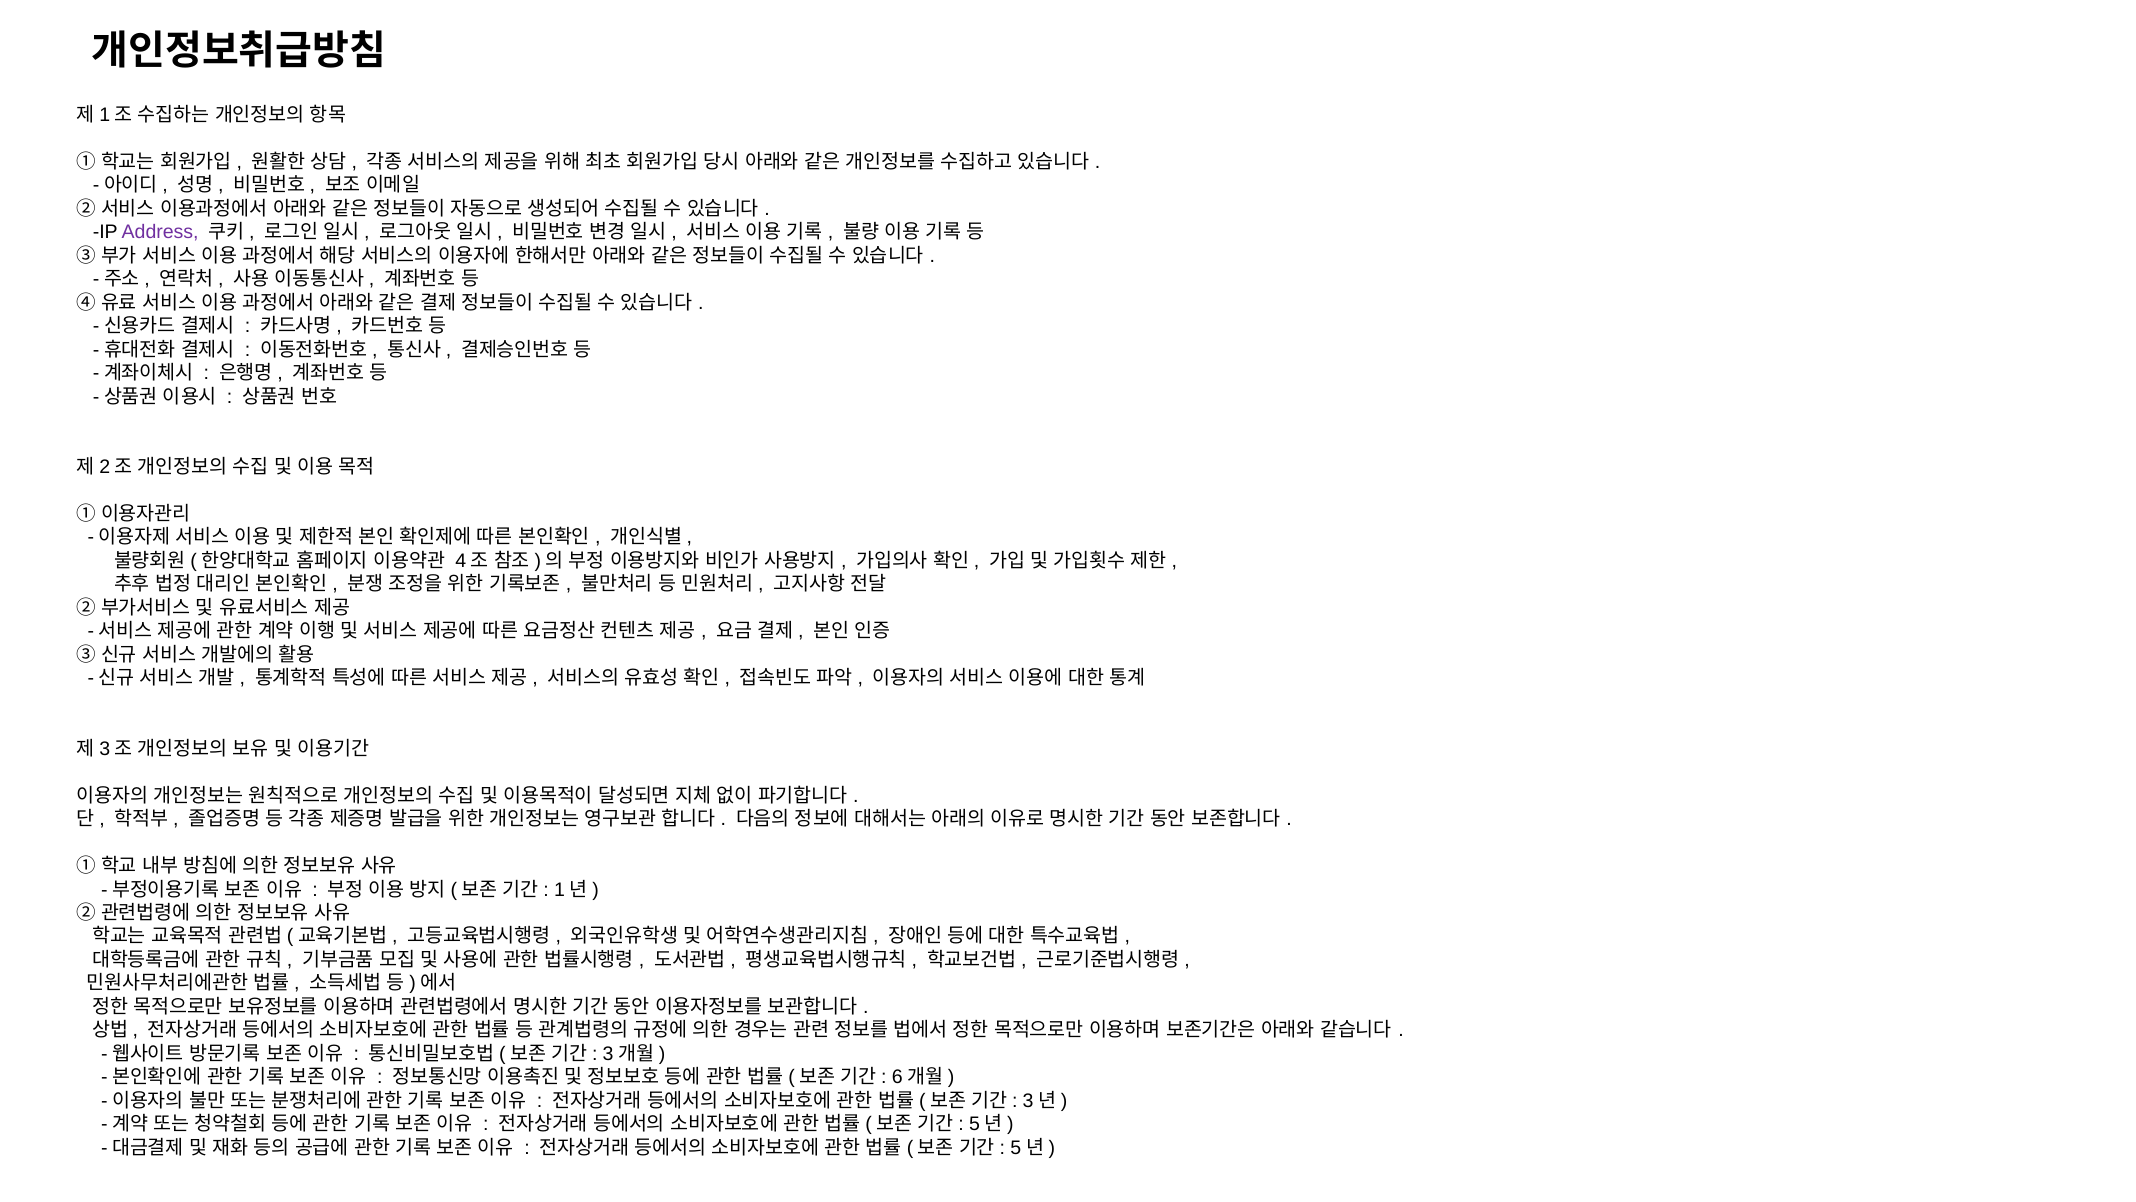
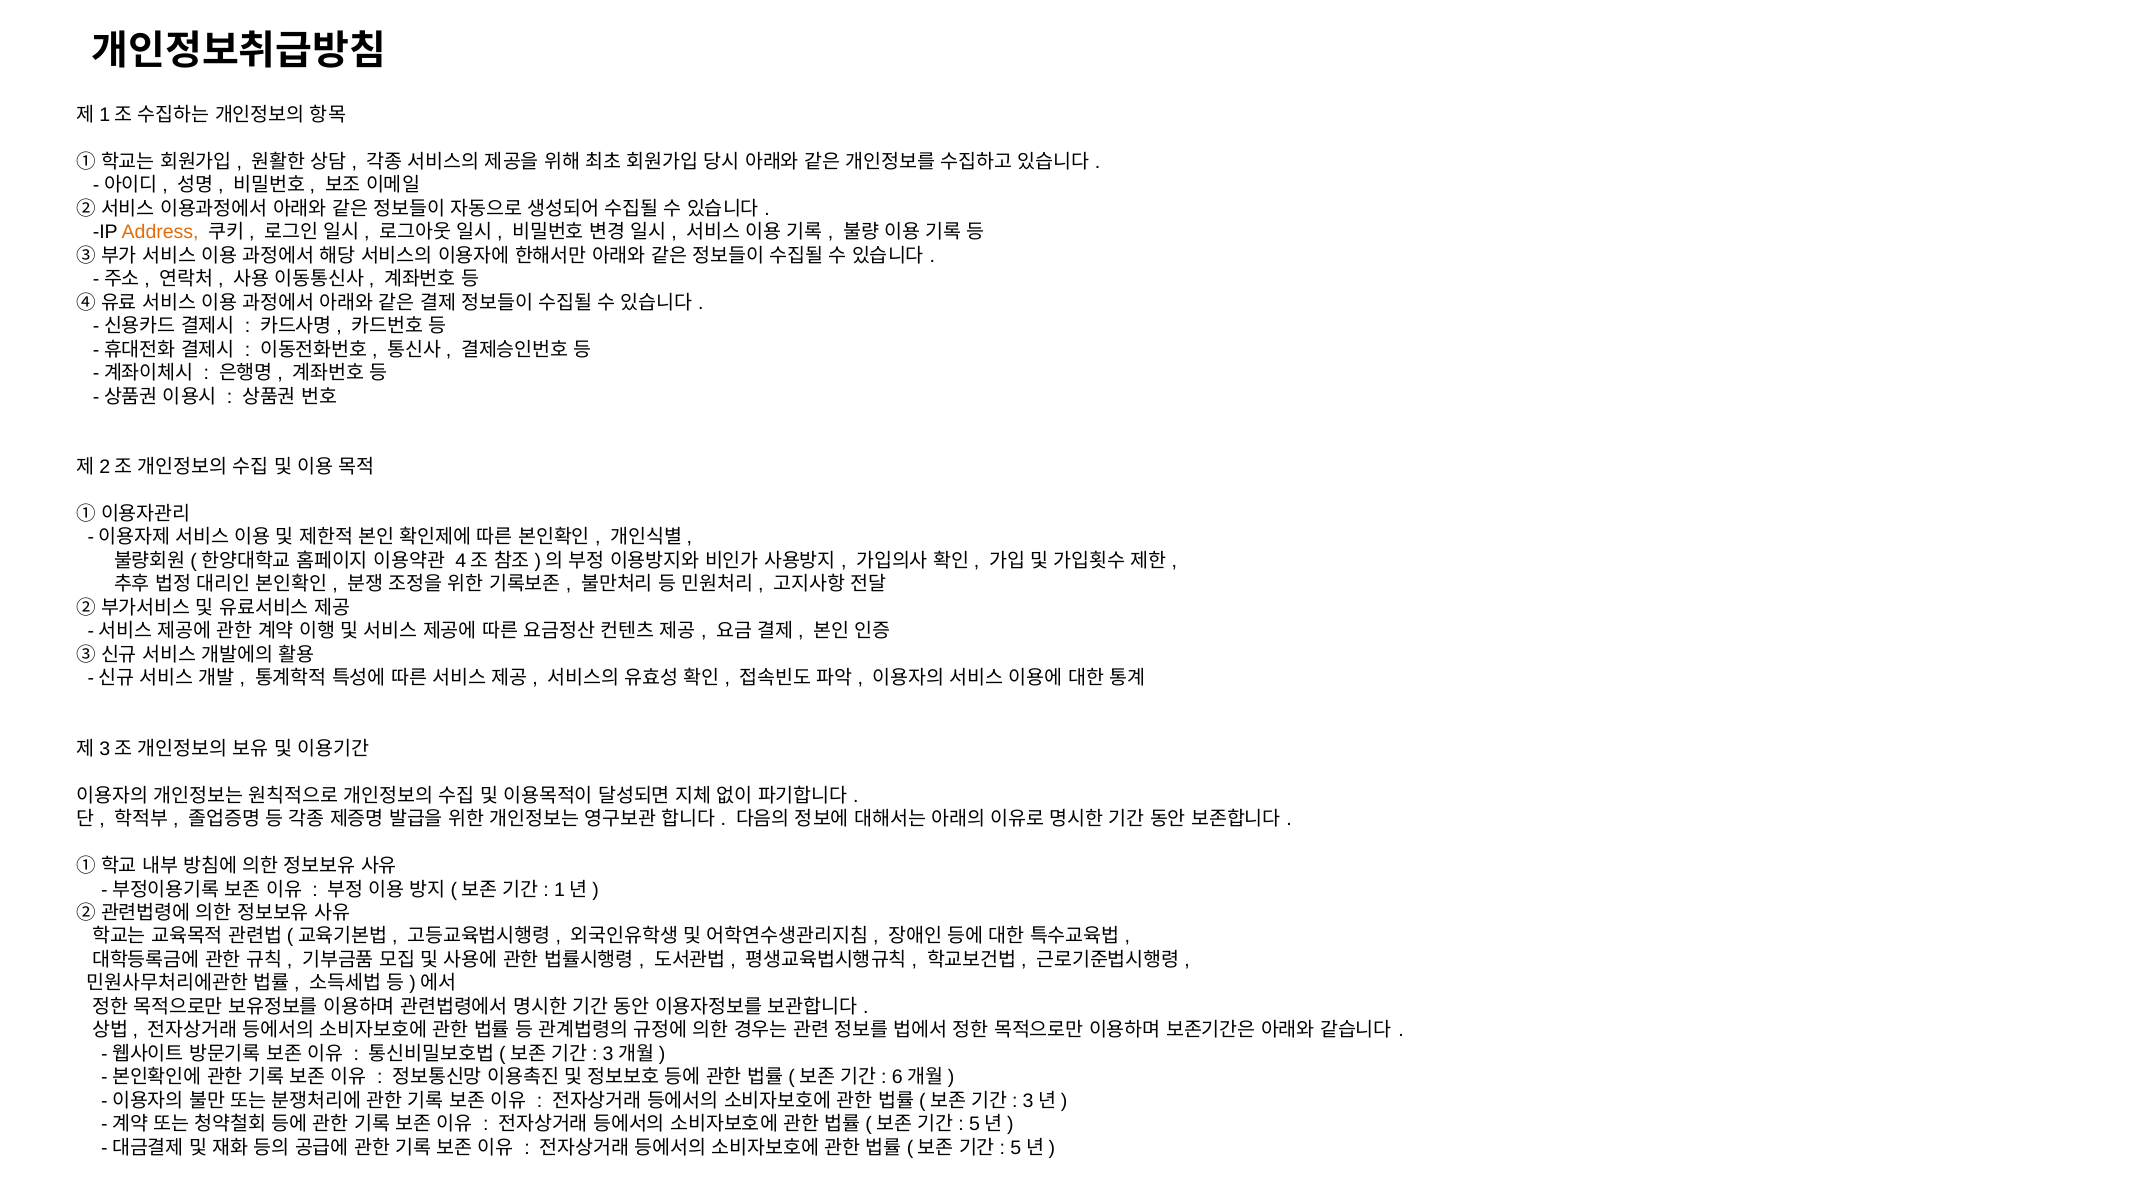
Address colour: purple -> orange
